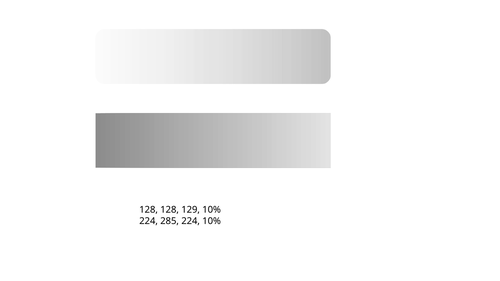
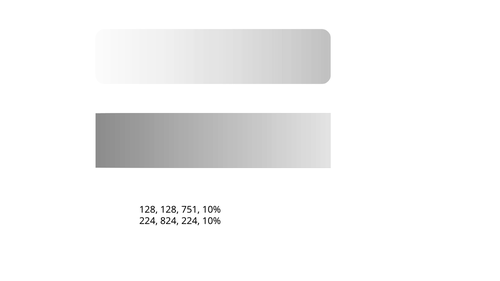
129: 129 -> 751
285: 285 -> 824
